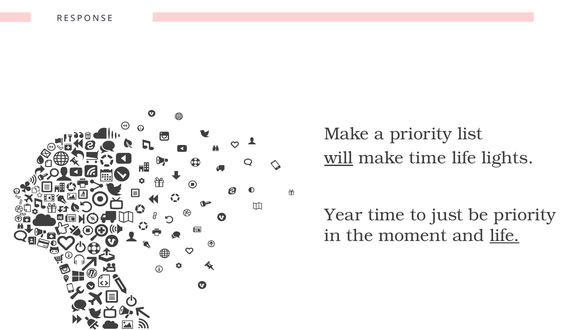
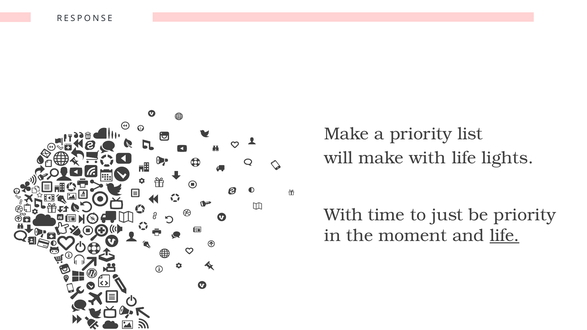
will underline: present -> none
make time: time -> with
Year at (343, 215): Year -> With
